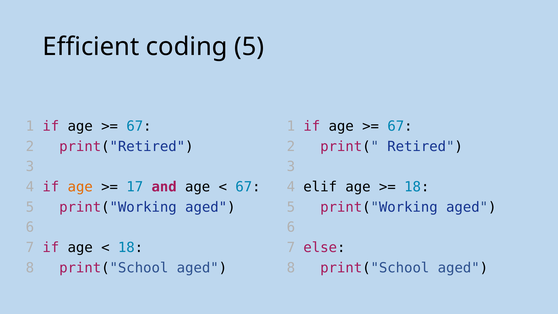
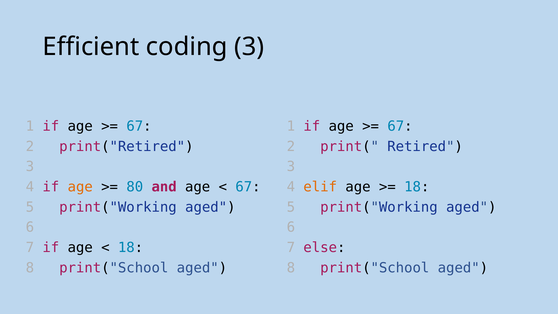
coding 5: 5 -> 3
17: 17 -> 80
elif colour: black -> orange
